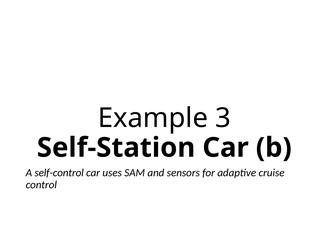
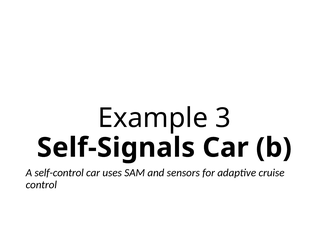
Self-Station: Self-Station -> Self-Signals
